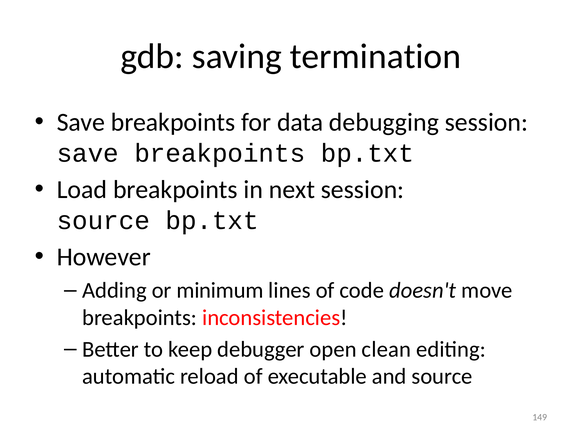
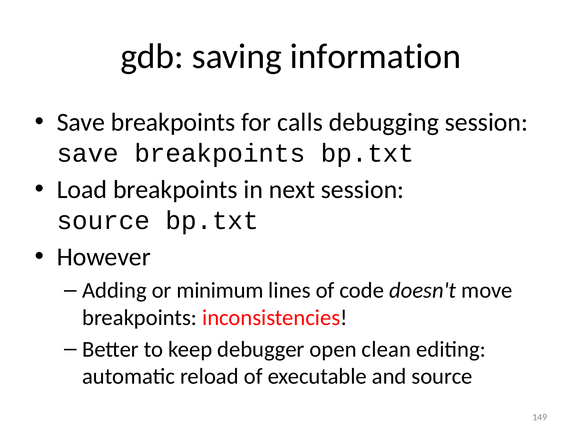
termination: termination -> information
data: data -> calls
